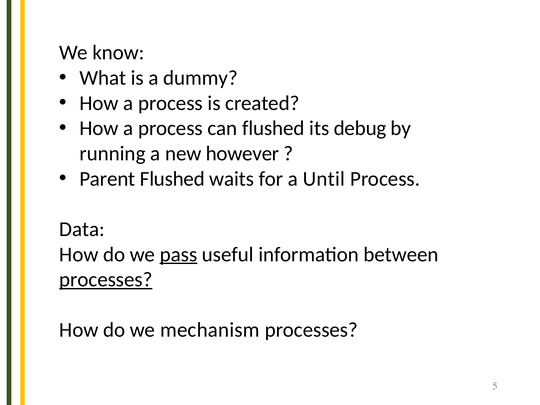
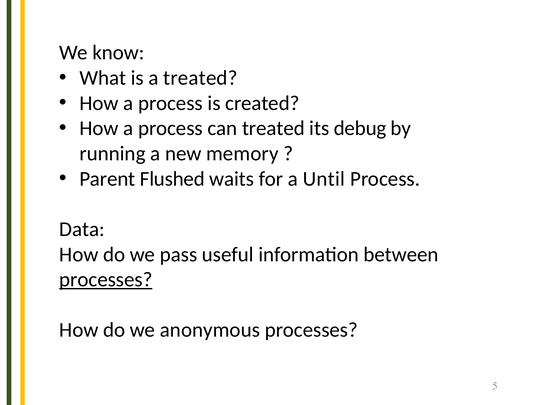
a dummy: dummy -> treated
can flushed: flushed -> treated
however: however -> memory
pass underline: present -> none
mechanism: mechanism -> anonymous
